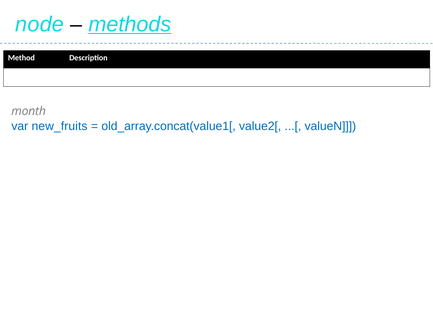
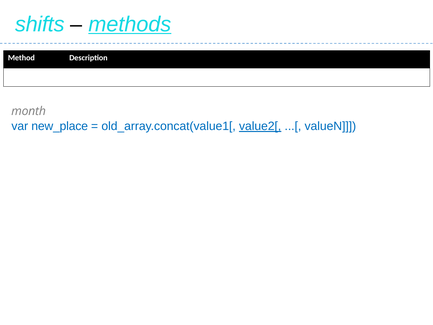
node: node -> shifts
new_fruits: new_fruits -> new_place
value2[ underline: none -> present
